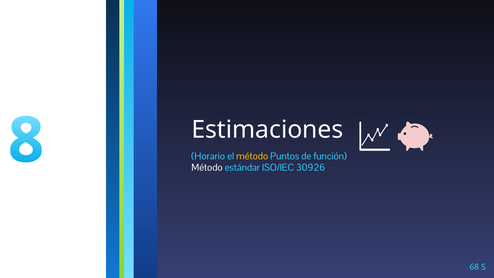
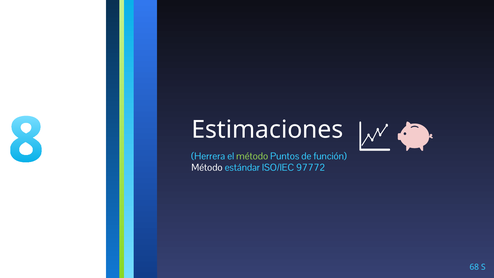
Horario: Horario -> Herrera
método at (252, 156) colour: yellow -> light green
30926: 30926 -> 97772
